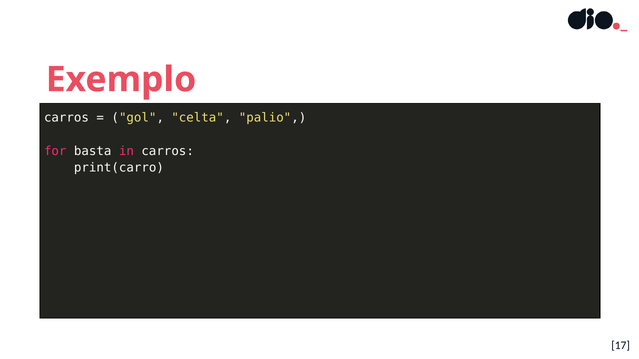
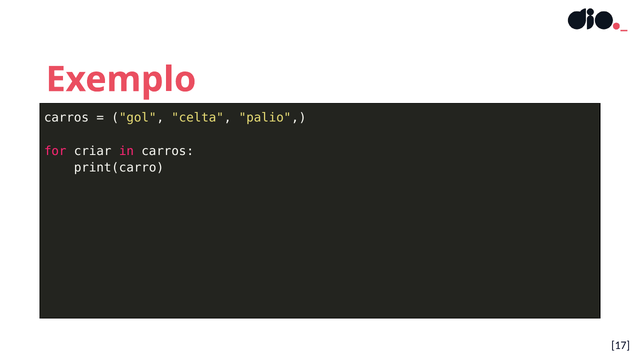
basta: basta -> criar
